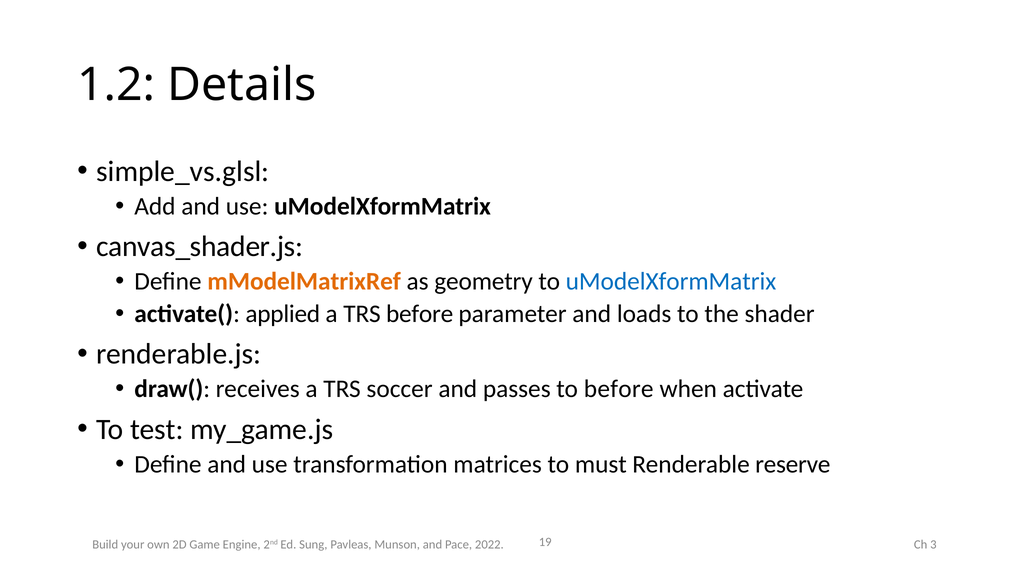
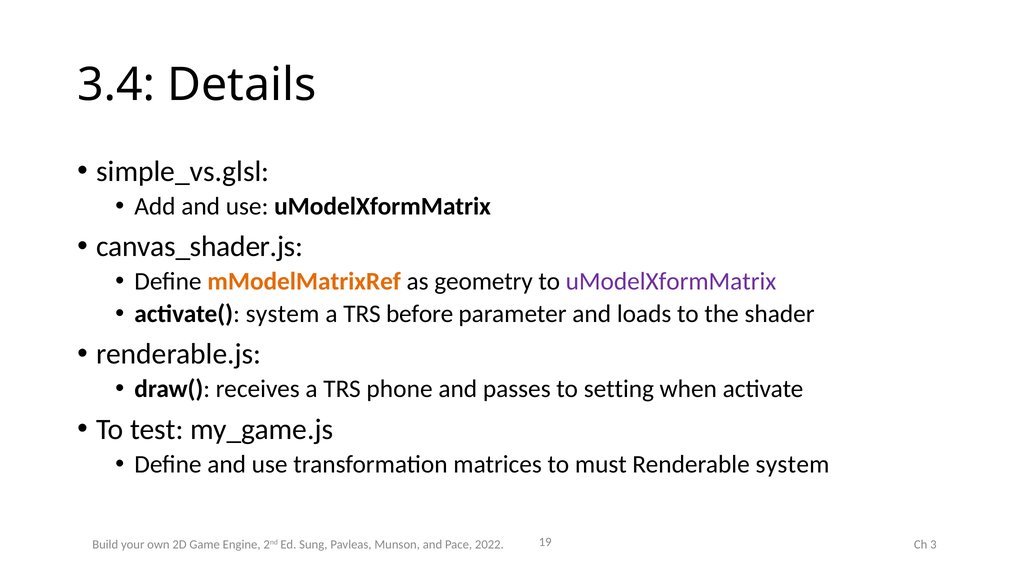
1.2: 1.2 -> 3.4
uModelXformMatrix at (671, 282) colour: blue -> purple
activate( applied: applied -> system
soccer: soccer -> phone
to before: before -> setting
Renderable reserve: reserve -> system
